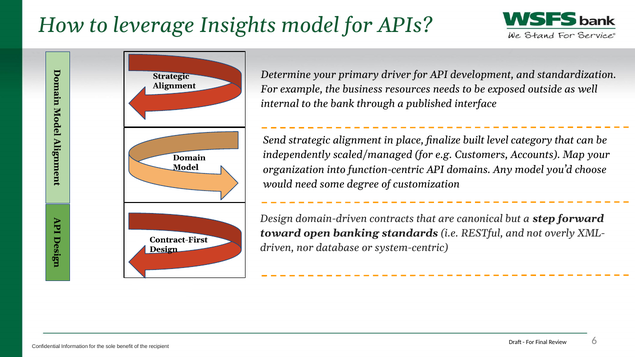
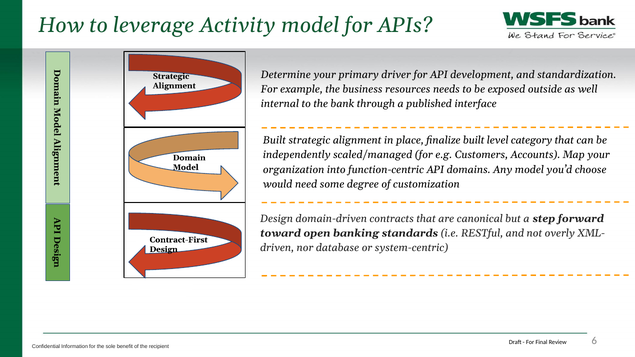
Insights: Insights -> Activity
Send at (275, 140): Send -> Built
